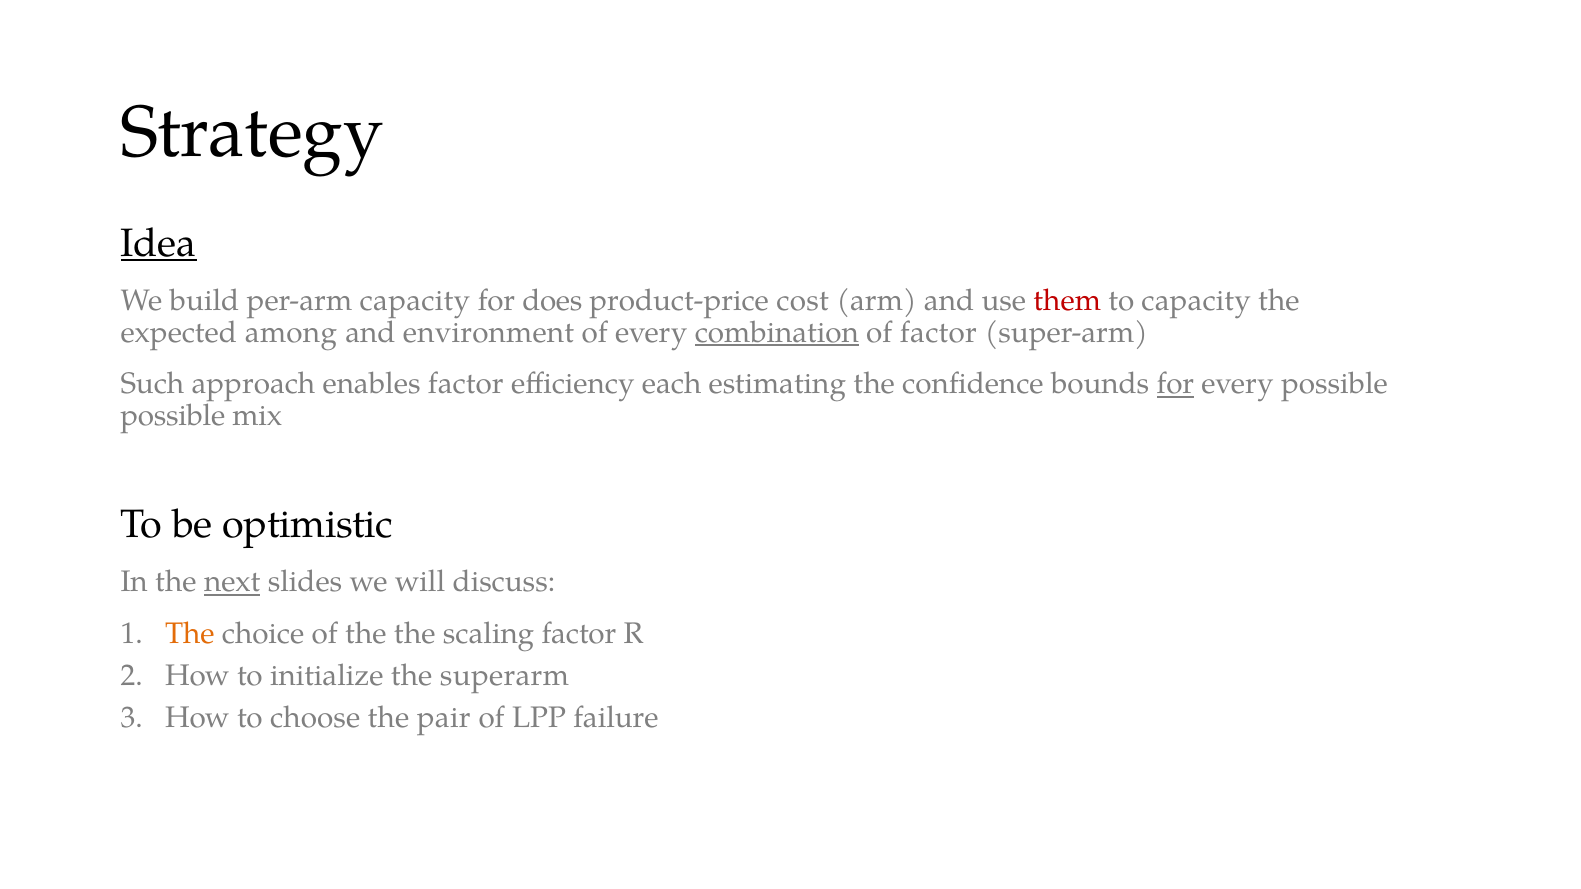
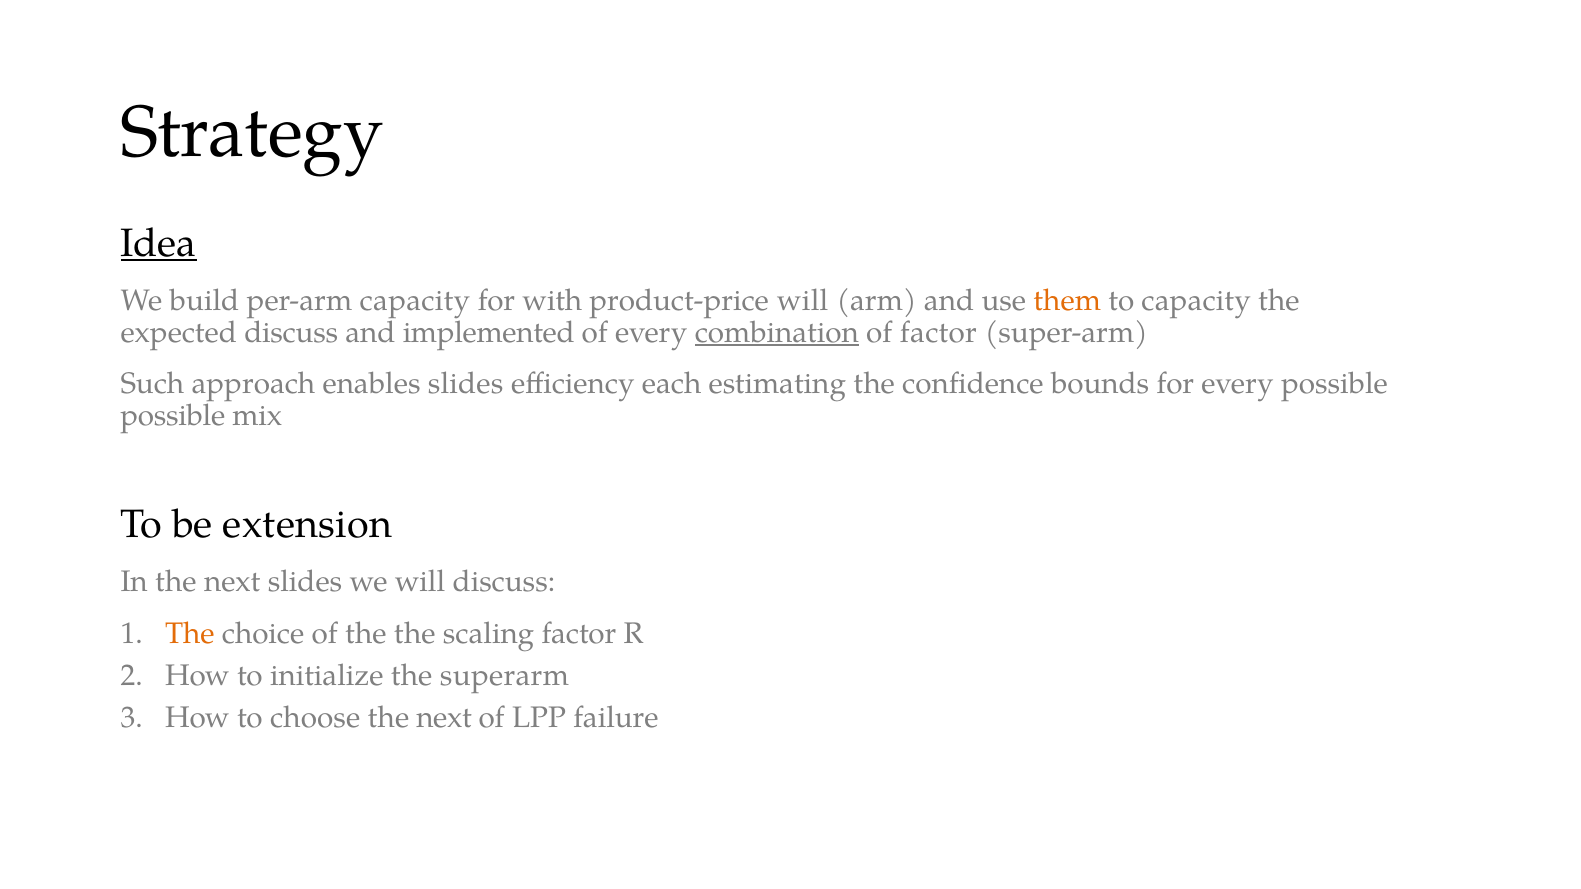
does: does -> with
product-price cost: cost -> will
them colour: red -> orange
expected among: among -> discuss
environment: environment -> implemented
enables factor: factor -> slides
for at (1175, 384) underline: present -> none
optimistic: optimistic -> extension
next at (232, 582) underline: present -> none
pair at (444, 718): pair -> next
